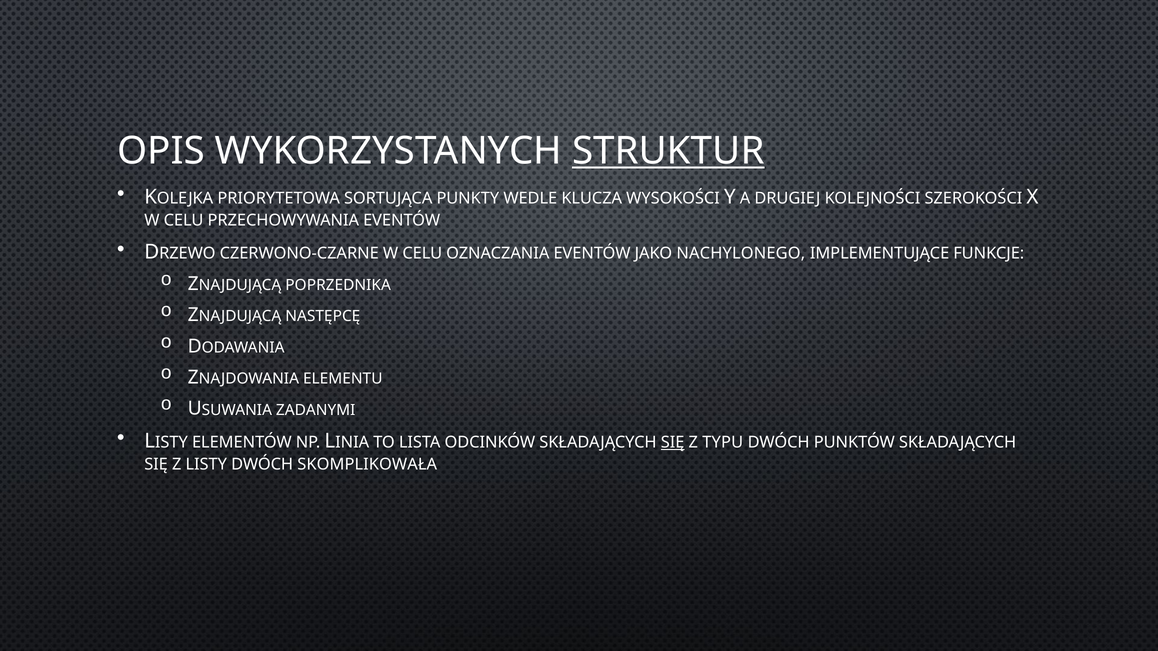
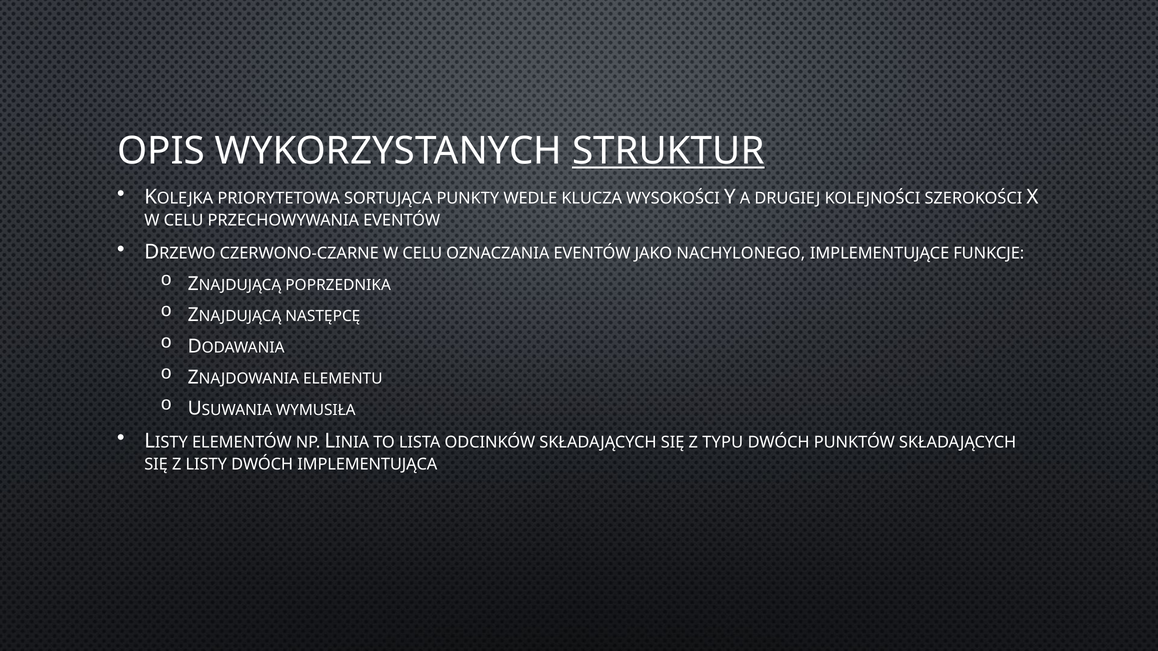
ZADANYMI: ZADANYMI -> WYMUSIŁA
SIĘ at (673, 443) underline: present -> none
SKOMPLIKOWAŁA: SKOMPLIKOWAŁA -> IMPLEMENTUJĄCA
